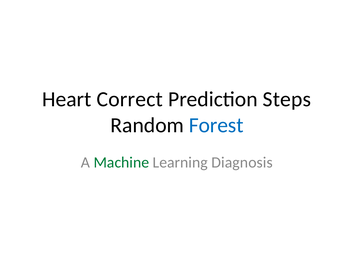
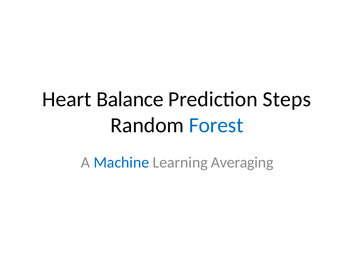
Correct: Correct -> Balance
Machine colour: green -> blue
Diagnosis: Diagnosis -> Averaging
